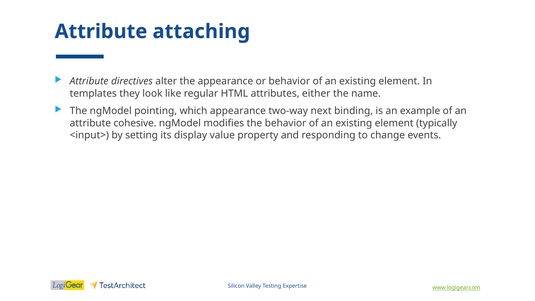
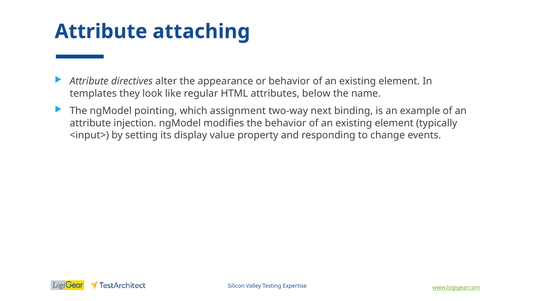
either: either -> below
which appearance: appearance -> assignment
cohesive: cohesive -> injection
